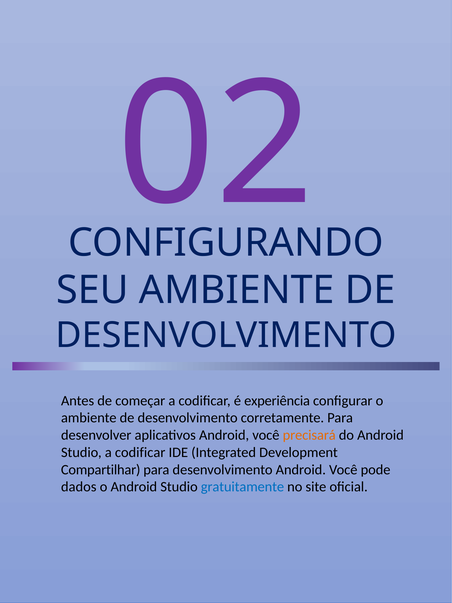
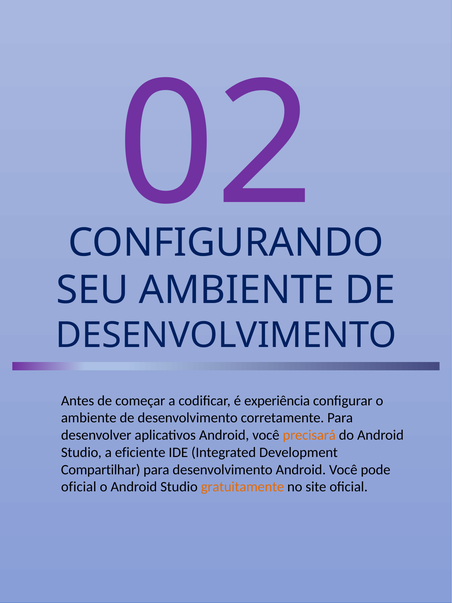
Studio a codificar: codificar -> eficiente
dados at (79, 487): dados -> oficial
gratuitamente colour: blue -> orange
